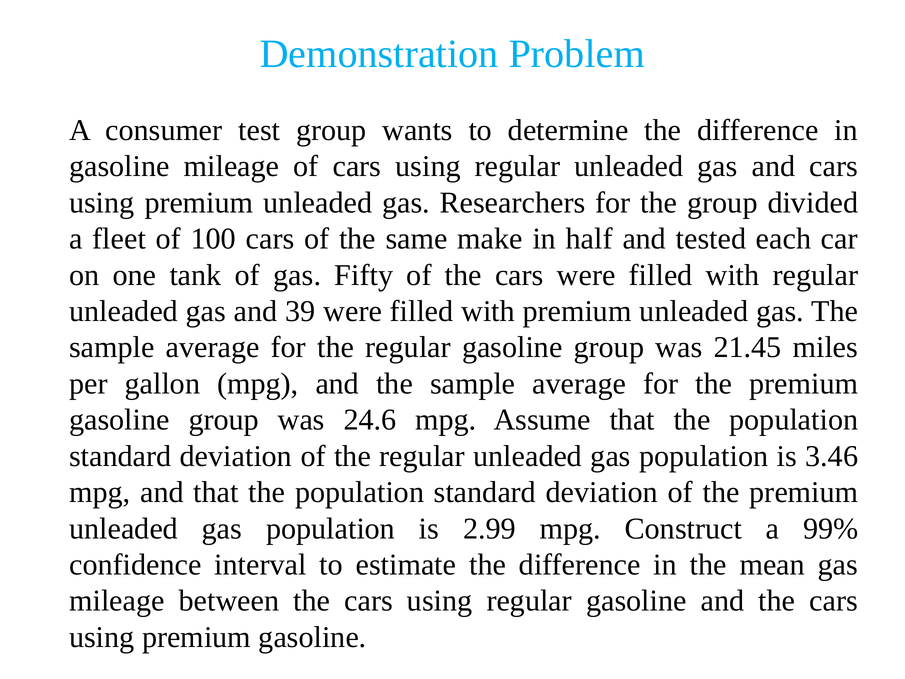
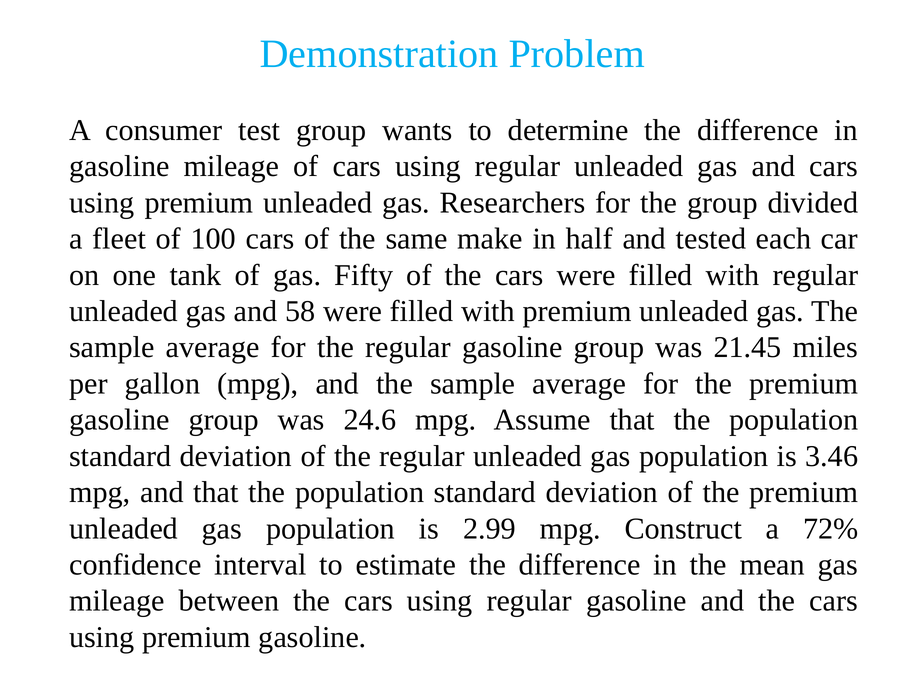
39: 39 -> 58
99%: 99% -> 72%
